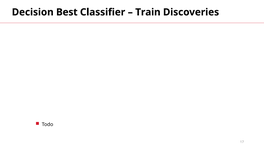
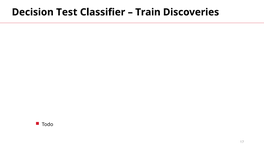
Best: Best -> Test
